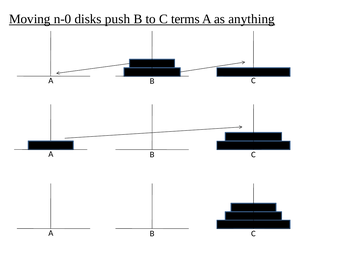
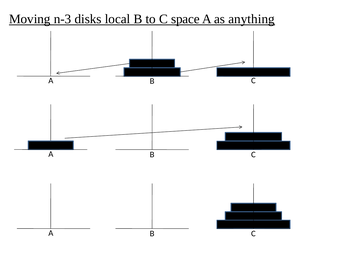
n-0: n-0 -> n-3
push: push -> local
terms: terms -> space
